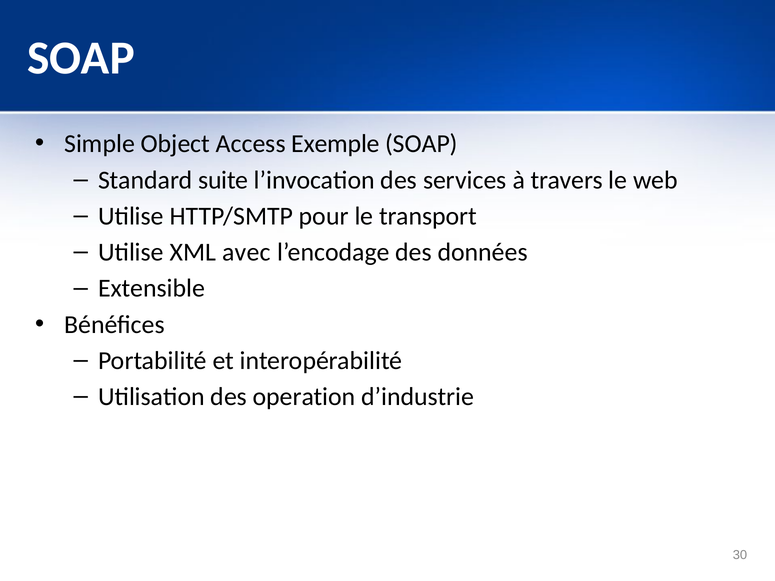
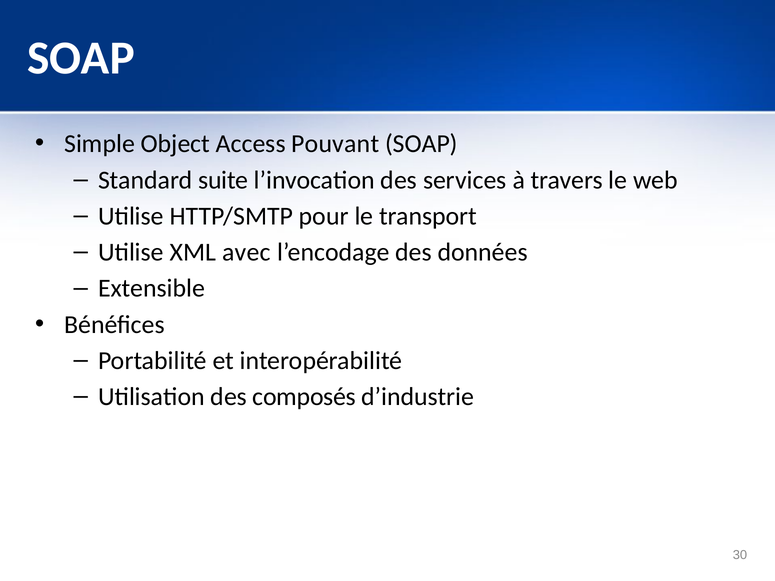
Exemple: Exemple -> Pouvant
operation: operation -> composés
